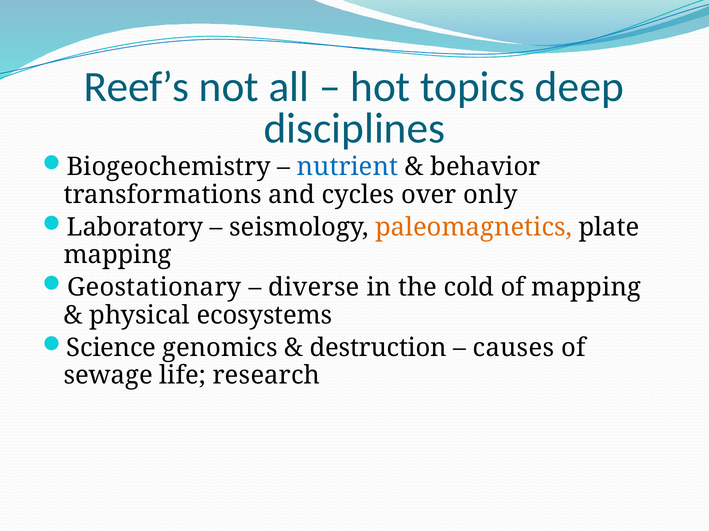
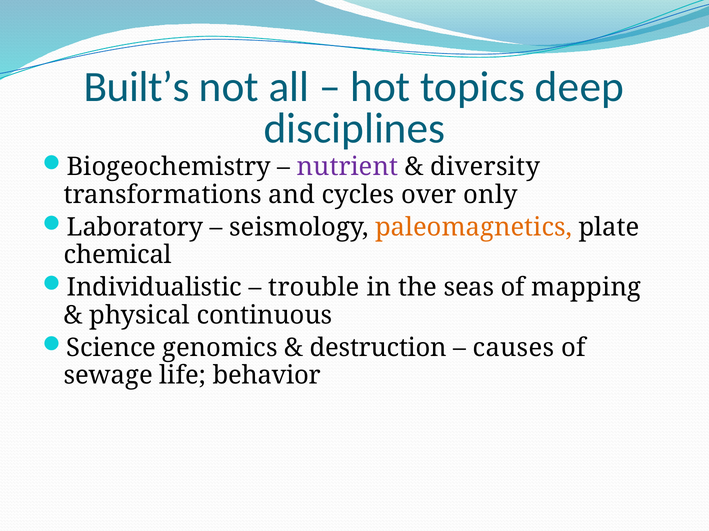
Reef’s: Reef’s -> Built’s
nutrient colour: blue -> purple
behavior: behavior -> diversity
mapping at (118, 255): mapping -> chemical
Geostationary: Geostationary -> Individualistic
diverse: diverse -> trouble
cold: cold -> seas
ecosystems: ecosystems -> continuous
research: research -> behavior
